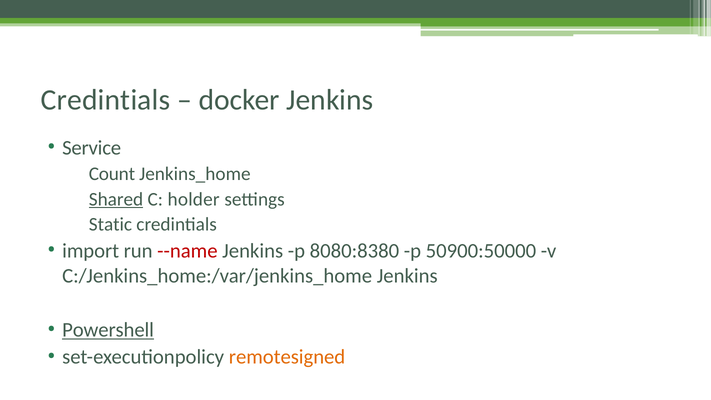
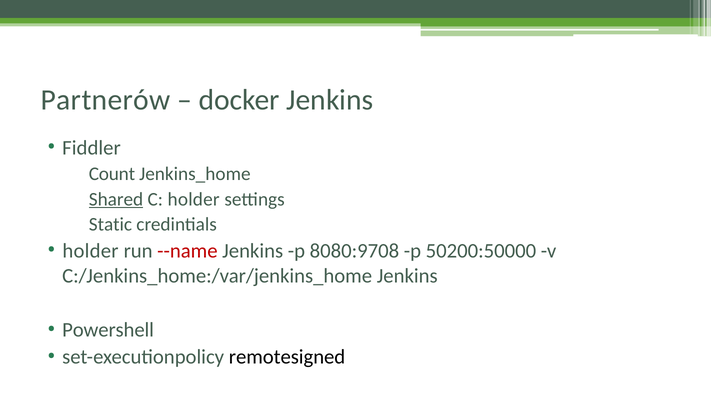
Credintials at (106, 100): Credintials -> Partnerów
Service: Service -> Fiddler
import at (91, 251): import -> holder
8080:8380: 8080:8380 -> 8080:9708
50900:50000: 50900:50000 -> 50200:50000
Powershell underline: present -> none
remotesigned colour: orange -> black
